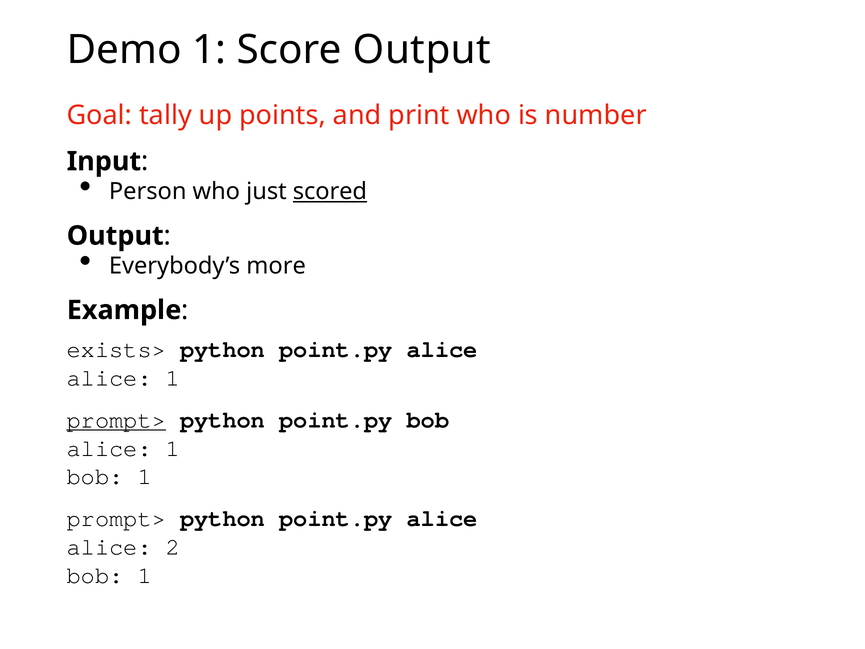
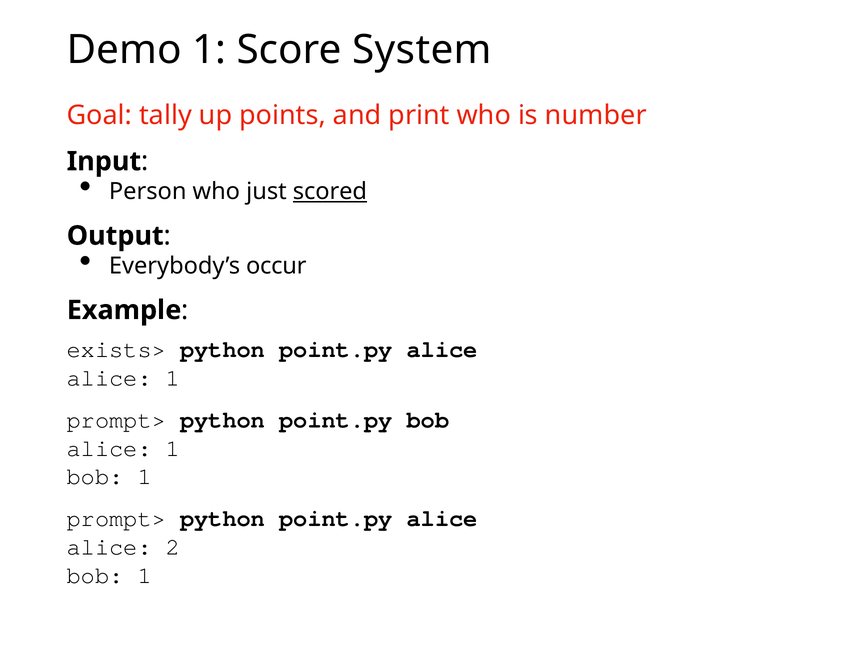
Score Output: Output -> System
more: more -> occur
prompt> at (116, 420) underline: present -> none
